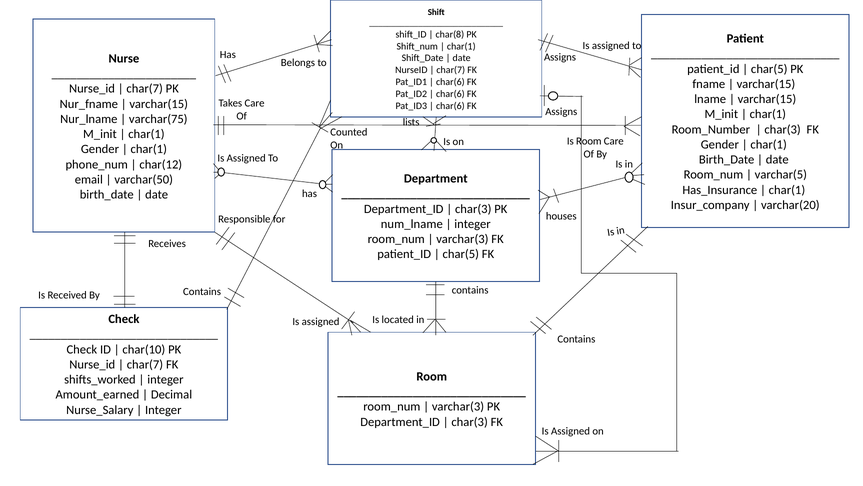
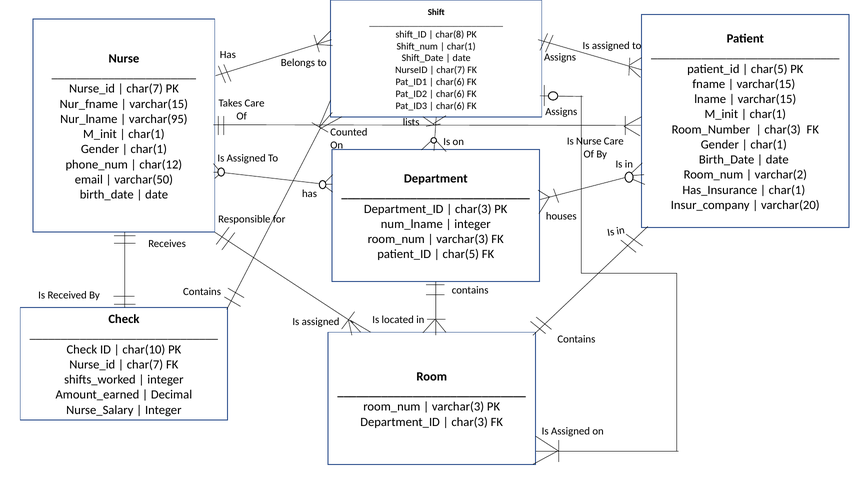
varchar(75: varchar(75 -> varchar(95
Is Room: Room -> Nurse
varchar(5: varchar(5 -> varchar(2
